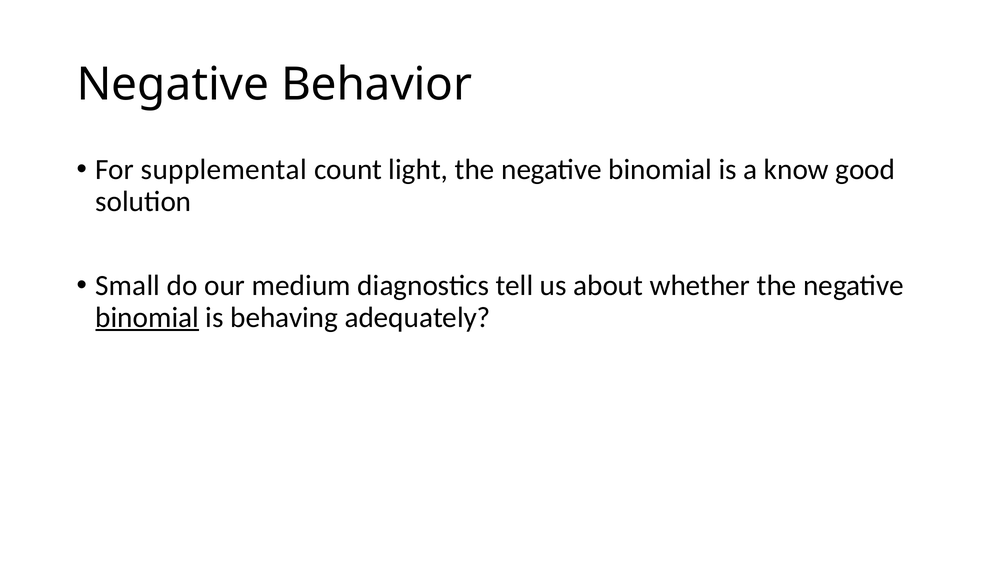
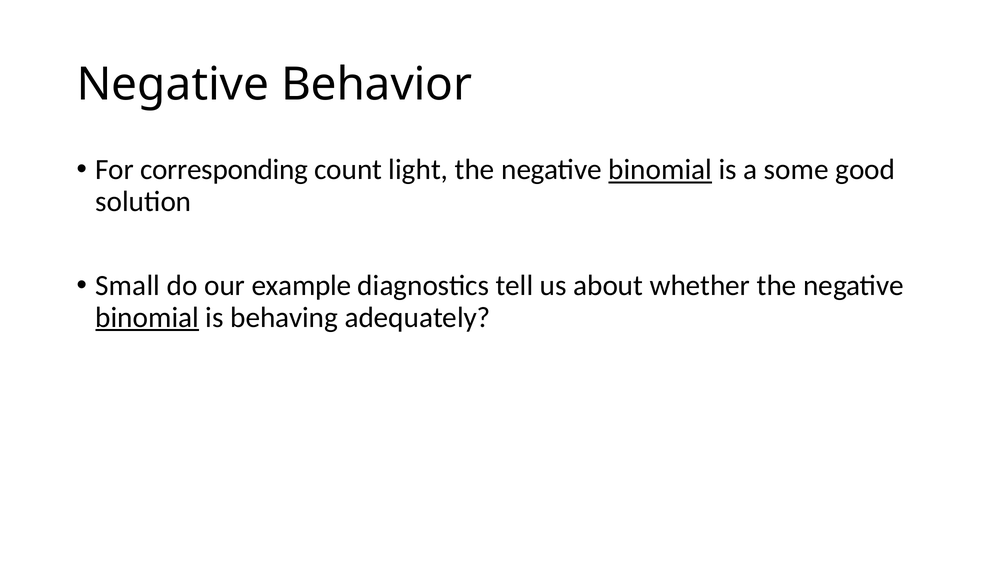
supplemental: supplemental -> corresponding
binomial at (660, 170) underline: none -> present
know: know -> some
medium: medium -> example
